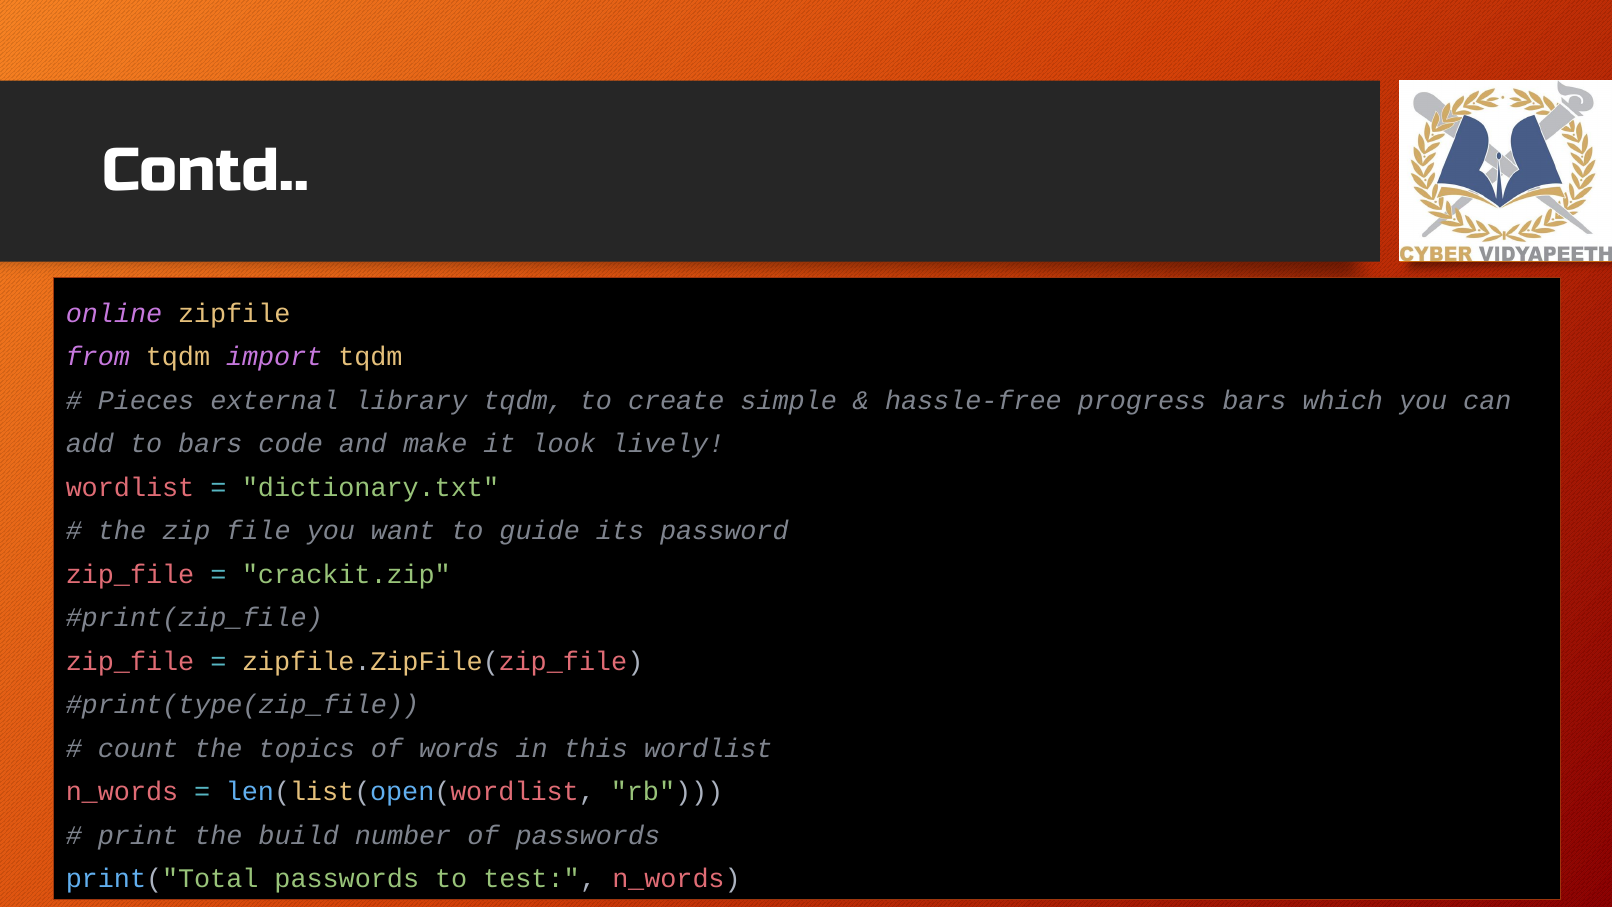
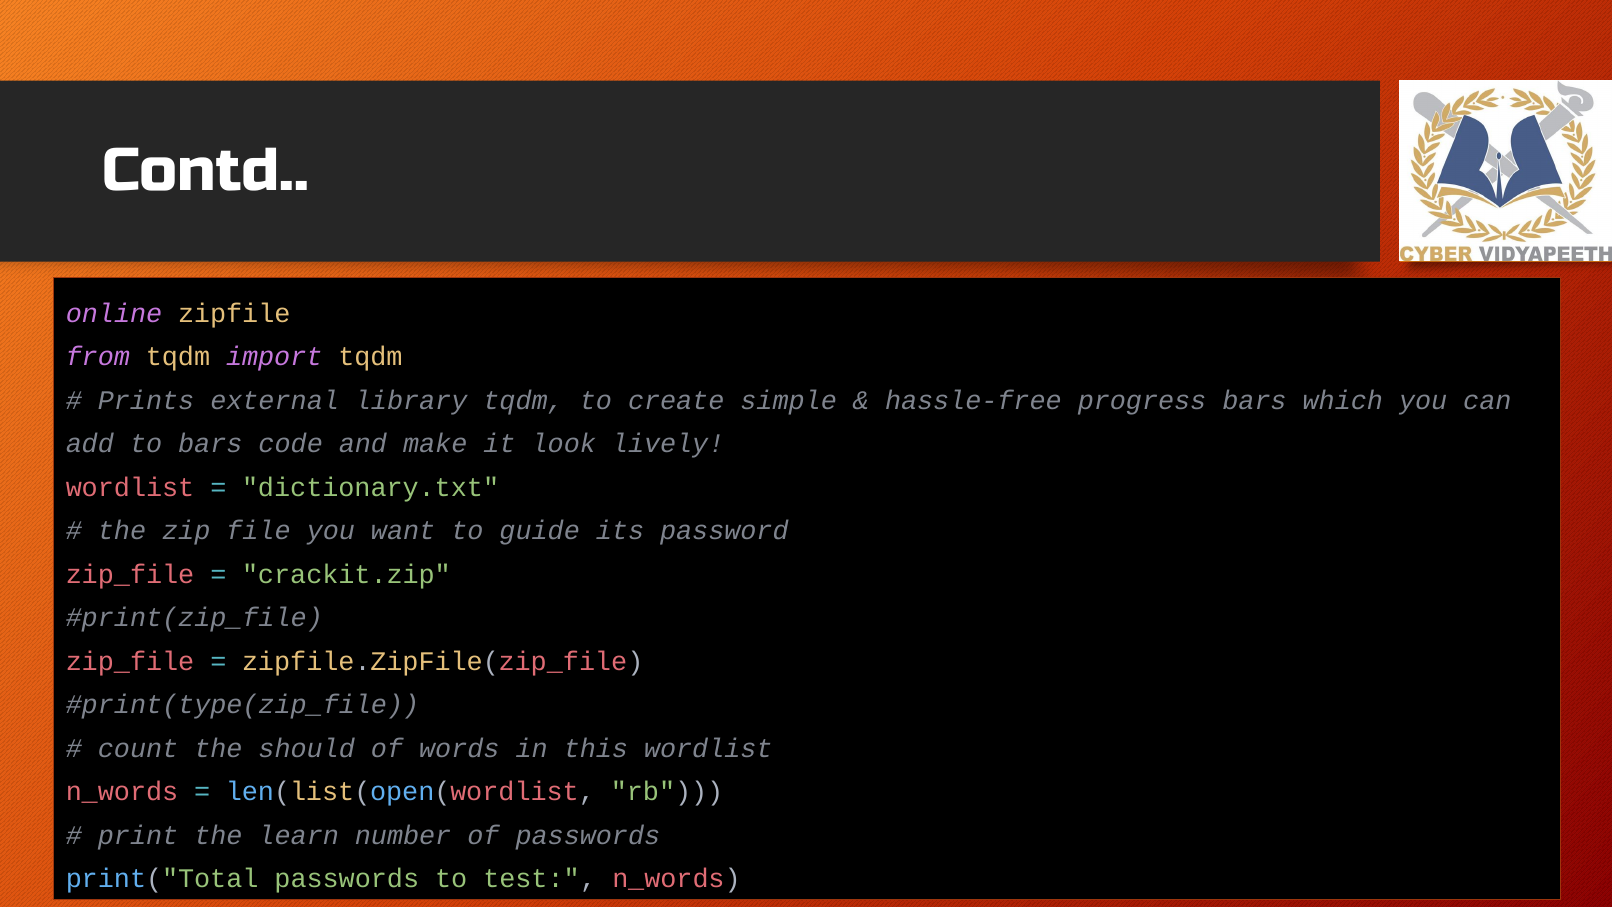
Pieces: Pieces -> Prints
topics: topics -> should
build: build -> learn
